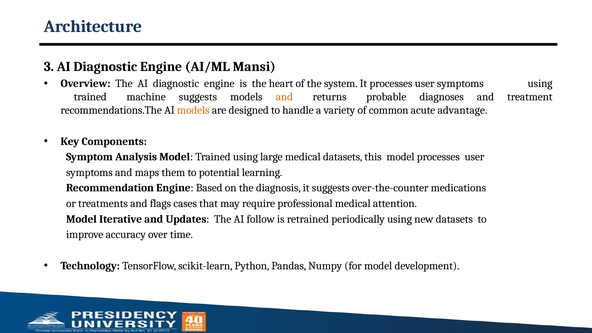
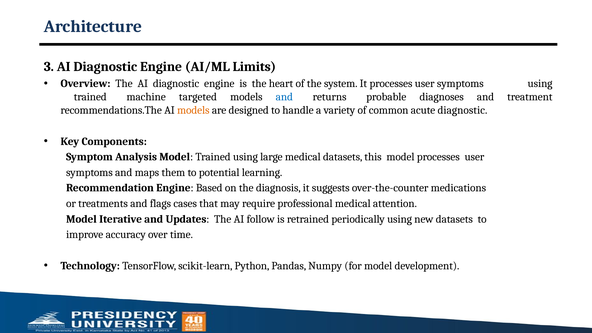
Mansi: Mansi -> Limits
machine suggests: suggests -> targeted
and at (284, 97) colour: orange -> blue
acute advantage: advantage -> diagnostic
